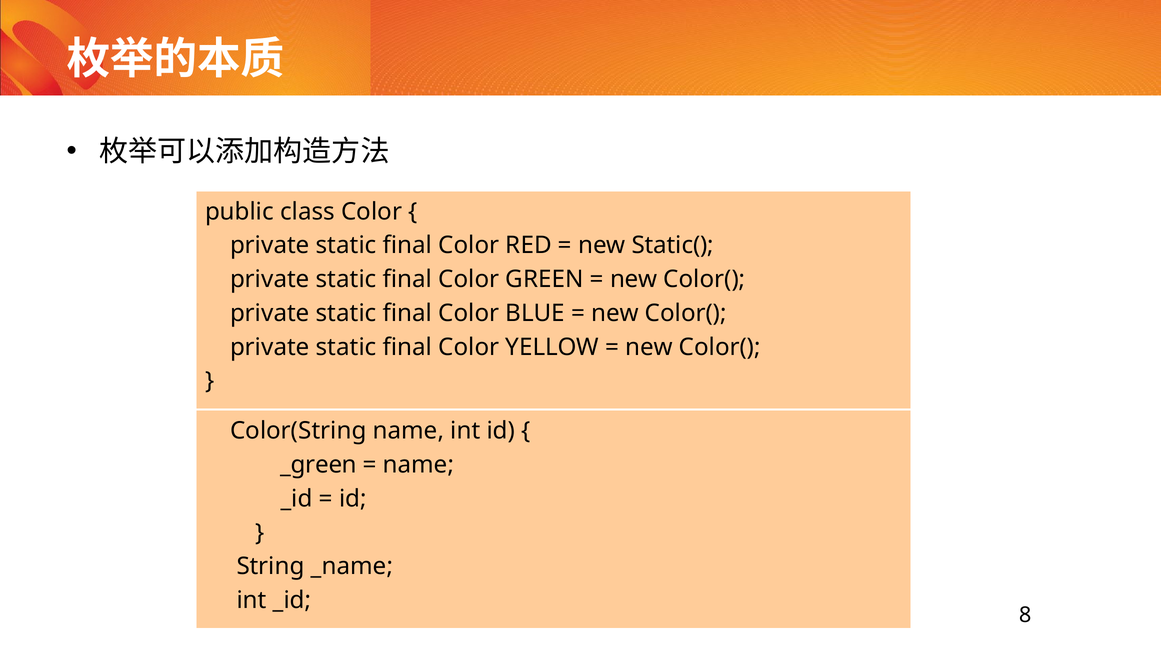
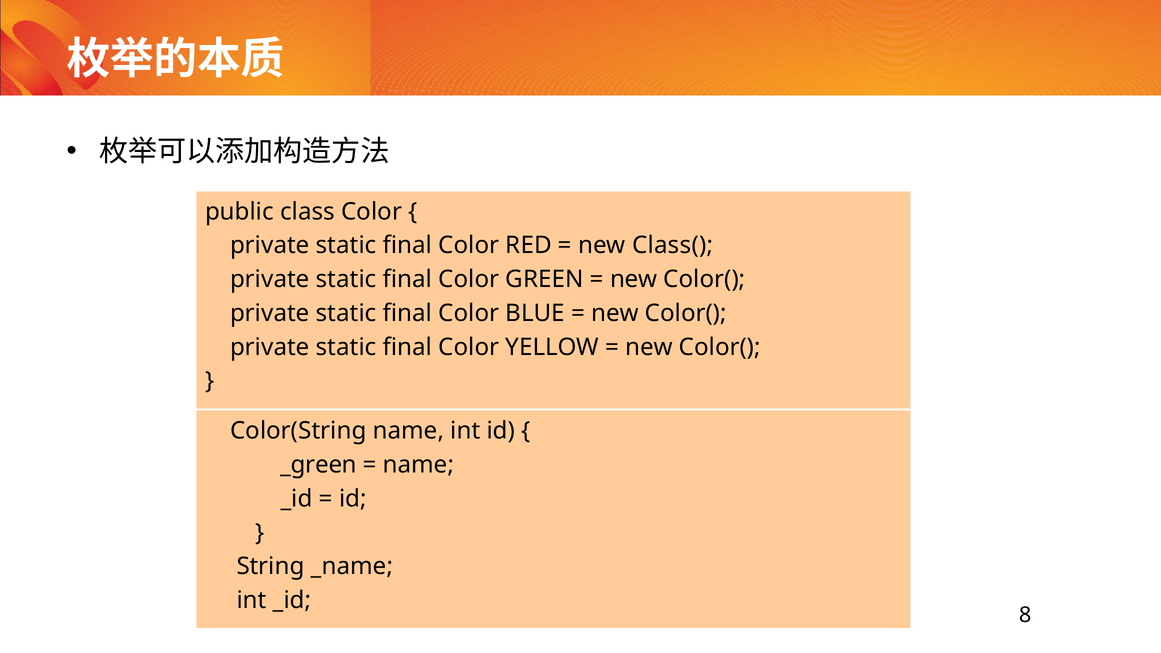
Static(: Static( -> Class(
